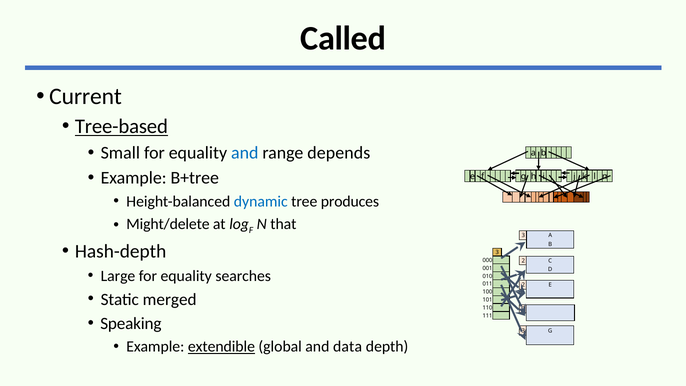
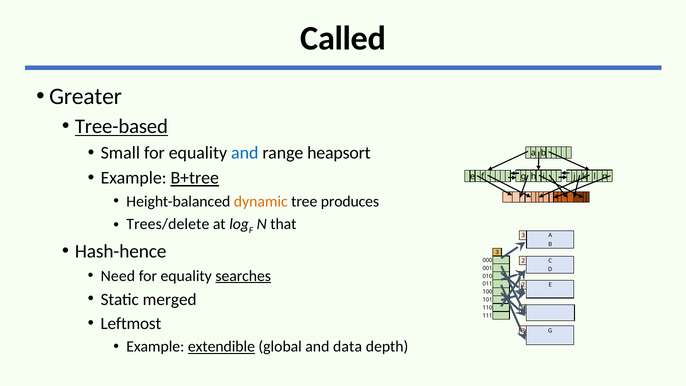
Current: Current -> Greater
depends: depends -> heapsort
B+tree underline: none -> present
dynamic colour: blue -> orange
Might/delete: Might/delete -> Trees/delete
Hash-depth: Hash-depth -> Hash-hence
Large: Large -> Need
searches underline: none -> present
Speaking: Speaking -> Leftmost
